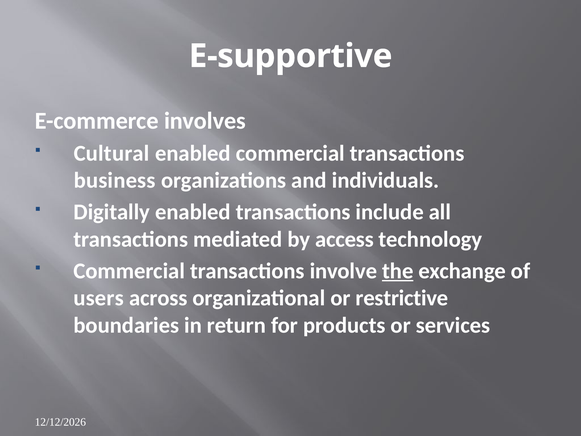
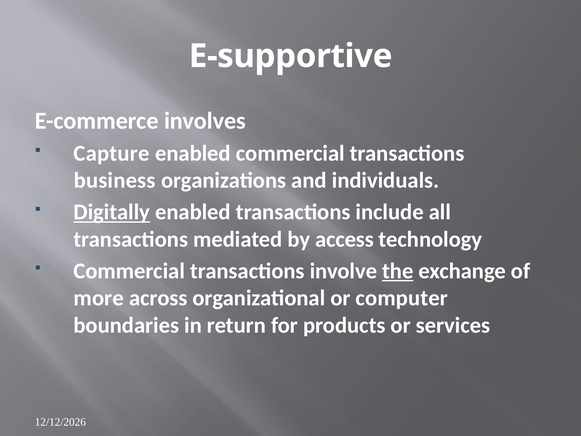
Cultural: Cultural -> Capture
Digitally underline: none -> present
users: users -> more
restrictive: restrictive -> computer
